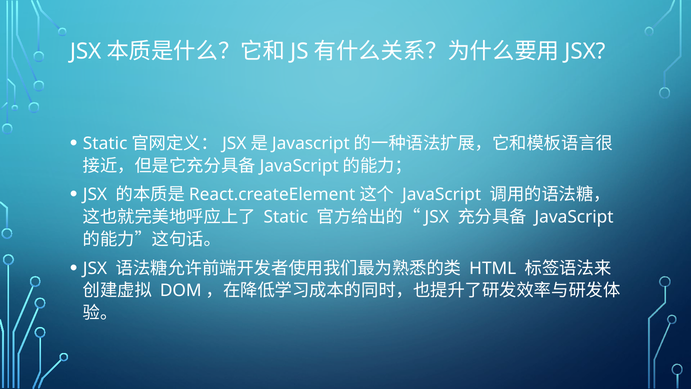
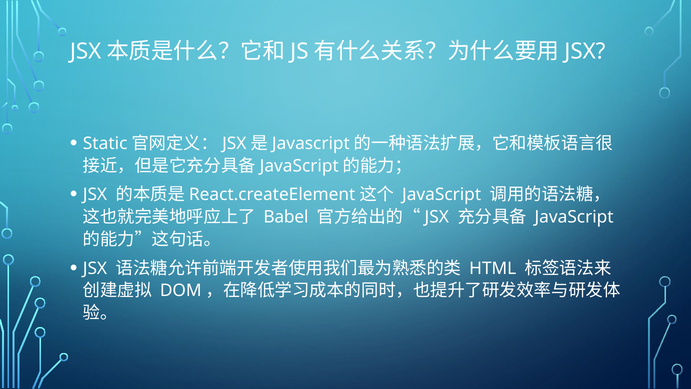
Static at (286, 217): Static -> Babel
